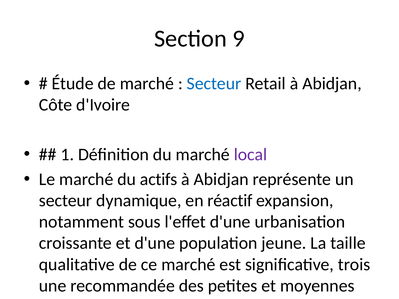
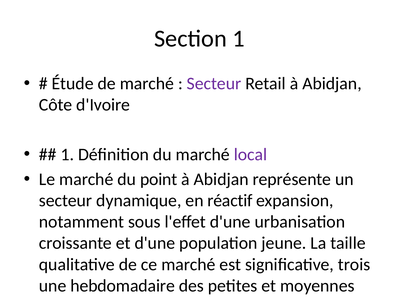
Section 9: 9 -> 1
Secteur at (214, 84) colour: blue -> purple
actifs: actifs -> point
recommandée: recommandée -> hebdomadaire
